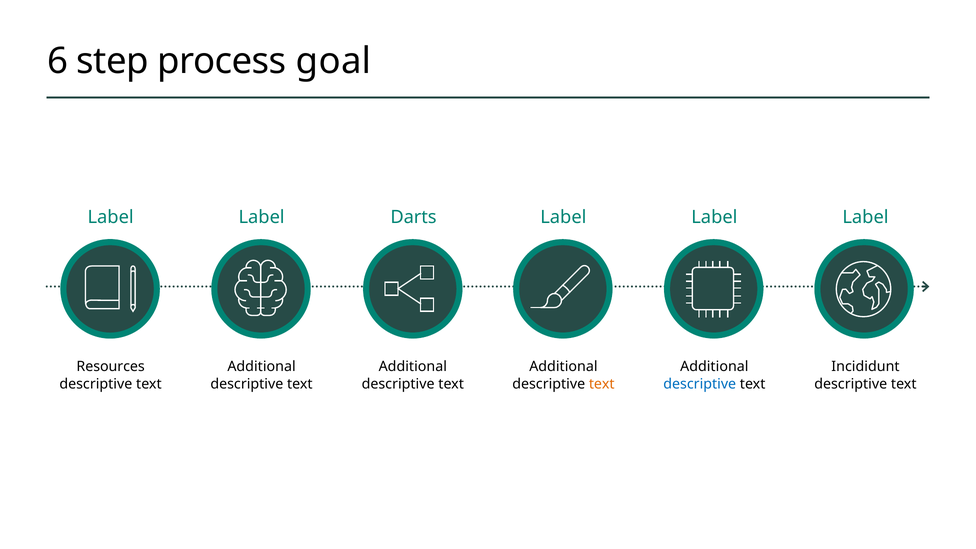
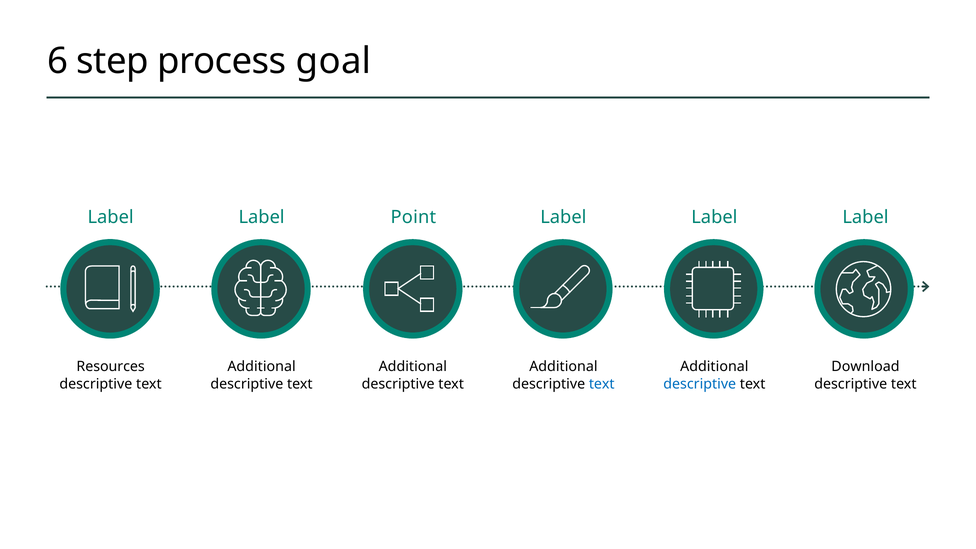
Darts: Darts -> Point
Incididunt: Incididunt -> Download
text at (602, 384) colour: orange -> blue
